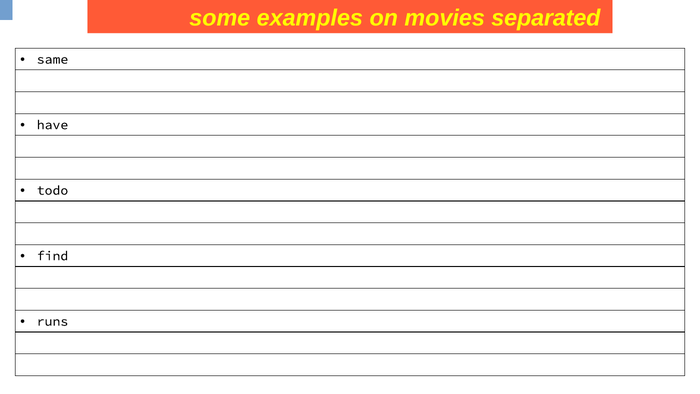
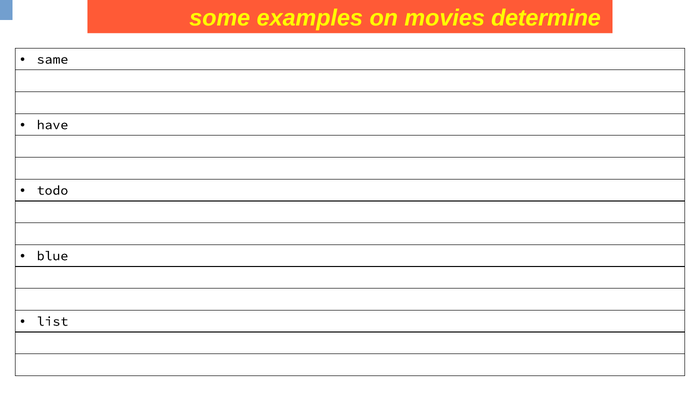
separated: separated -> determine
find: find -> blue
runs: runs -> list
